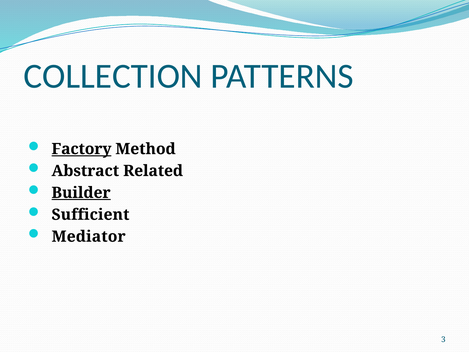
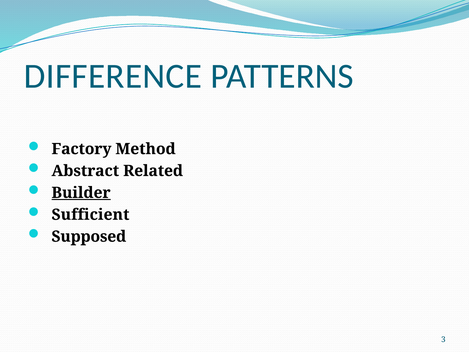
COLLECTION: COLLECTION -> DIFFERENCE
Factory underline: present -> none
Mediator: Mediator -> Supposed
